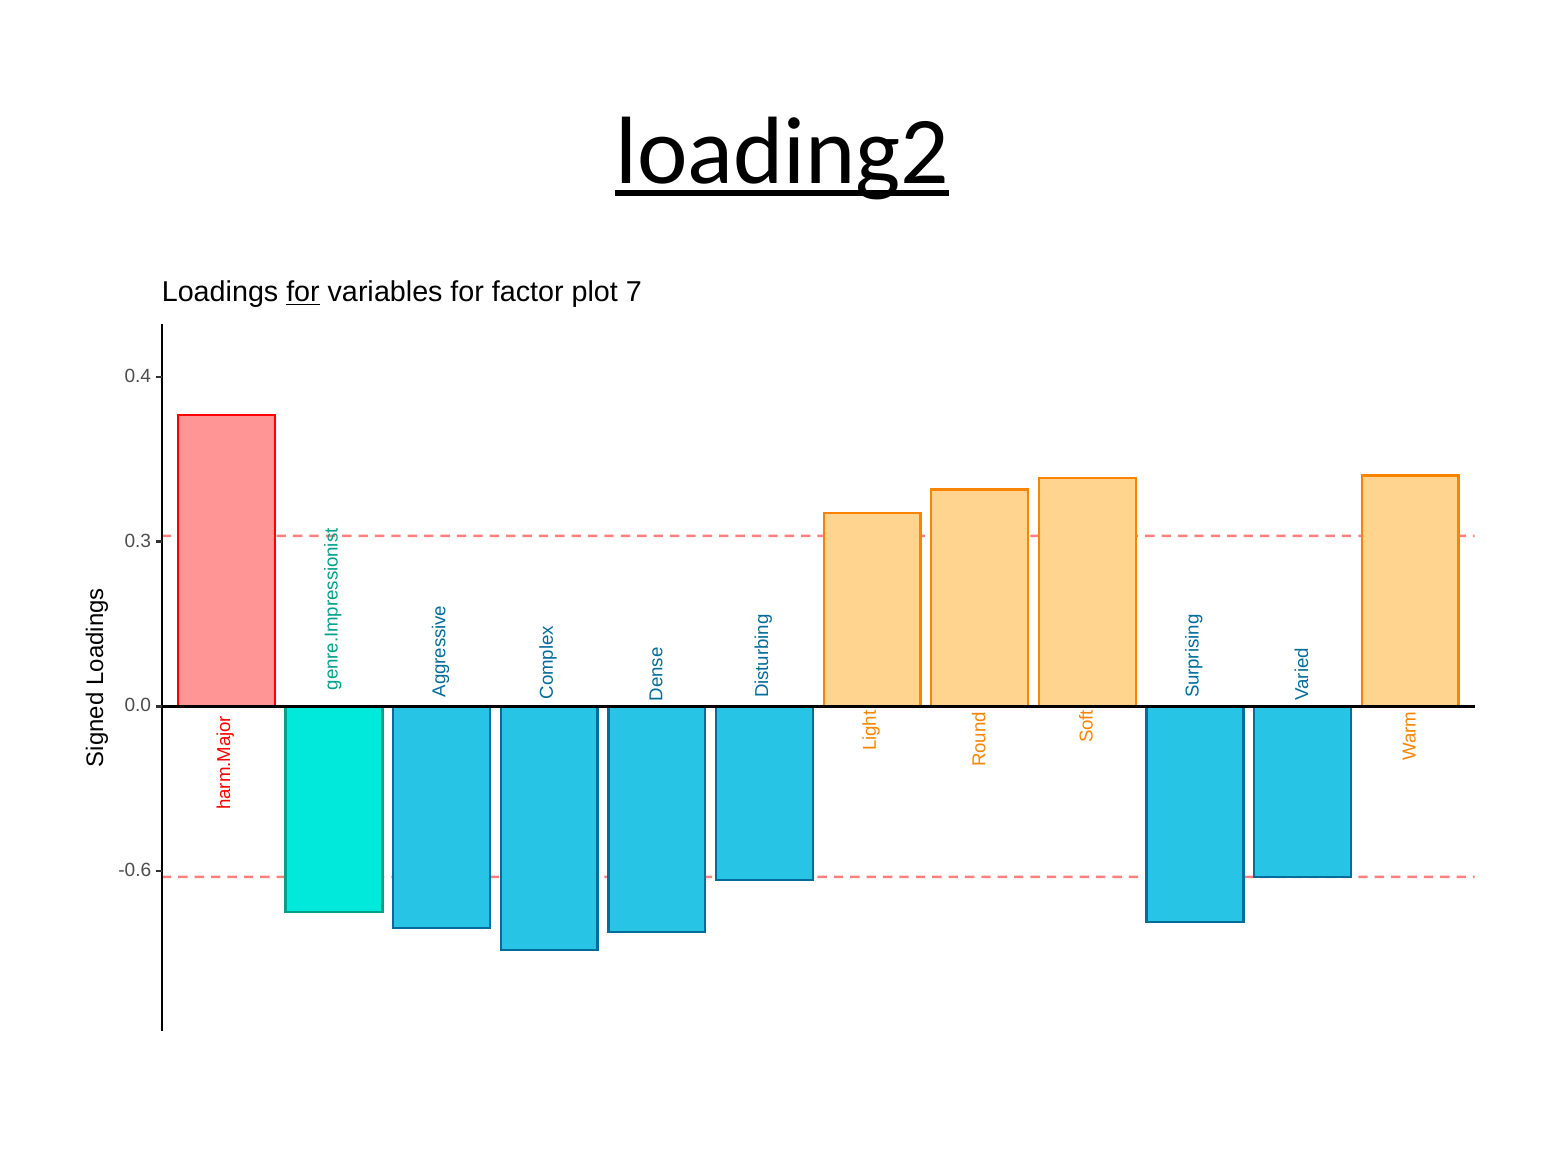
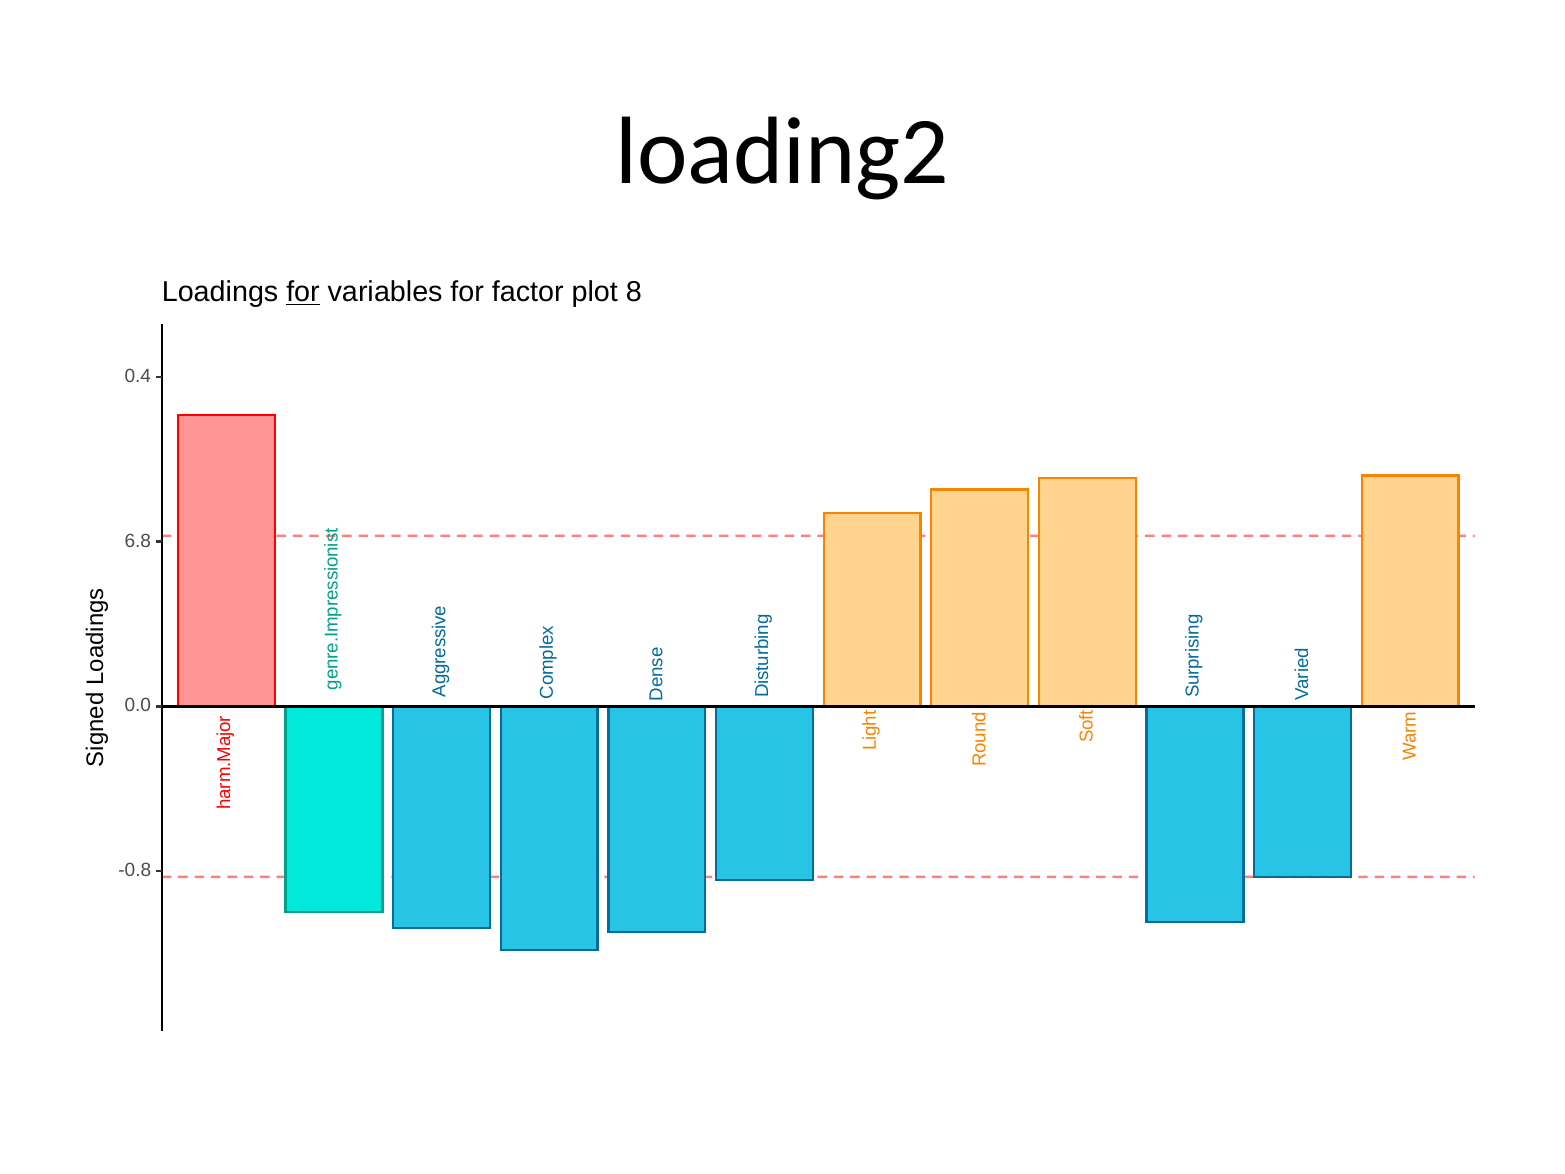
loading2 underline: present -> none
7: 7 -> 8
0.3: 0.3 -> 6.8
-0.6: -0.6 -> -0.8
